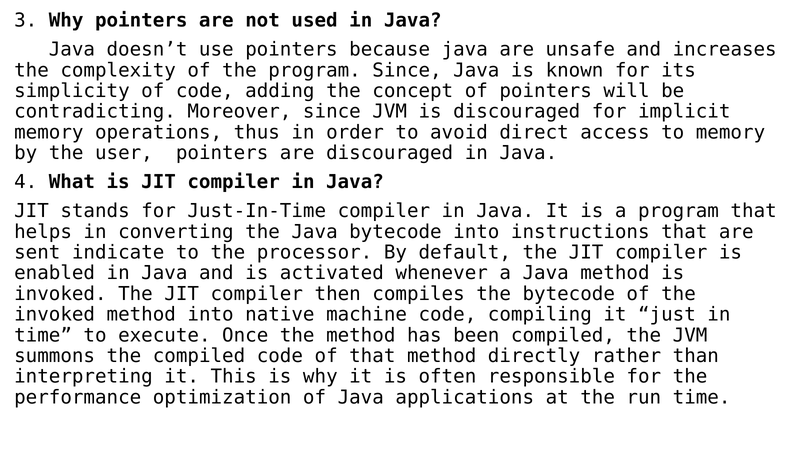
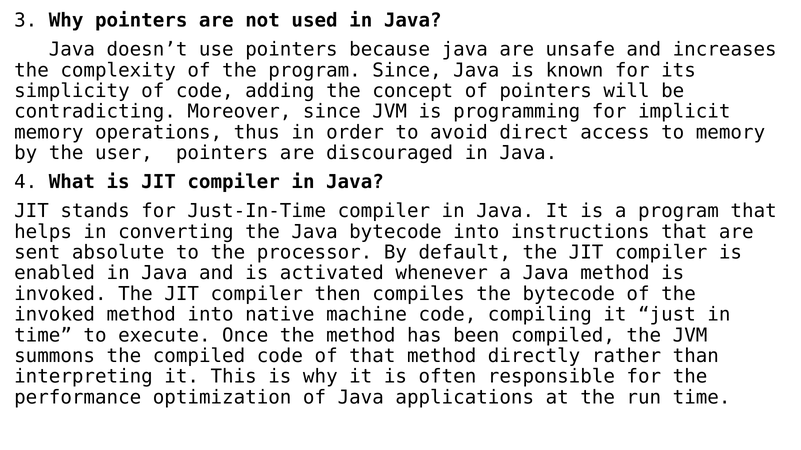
is discouraged: discouraged -> programming
indicate: indicate -> absolute
